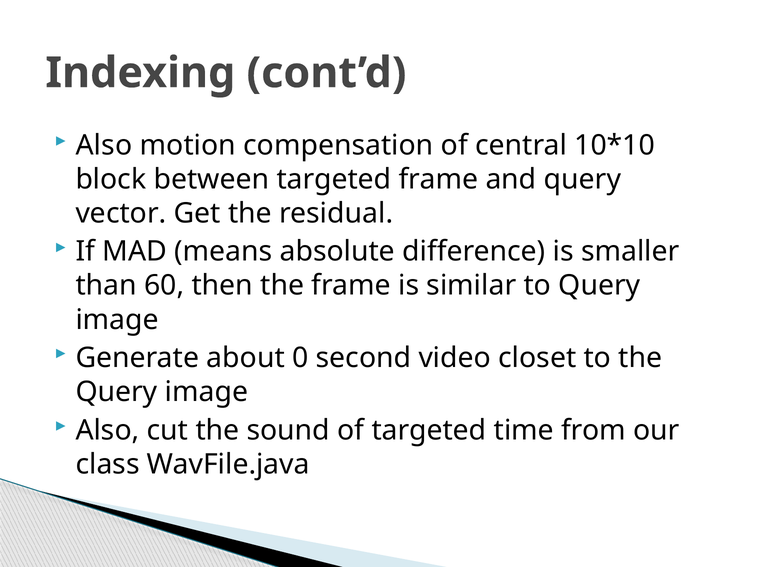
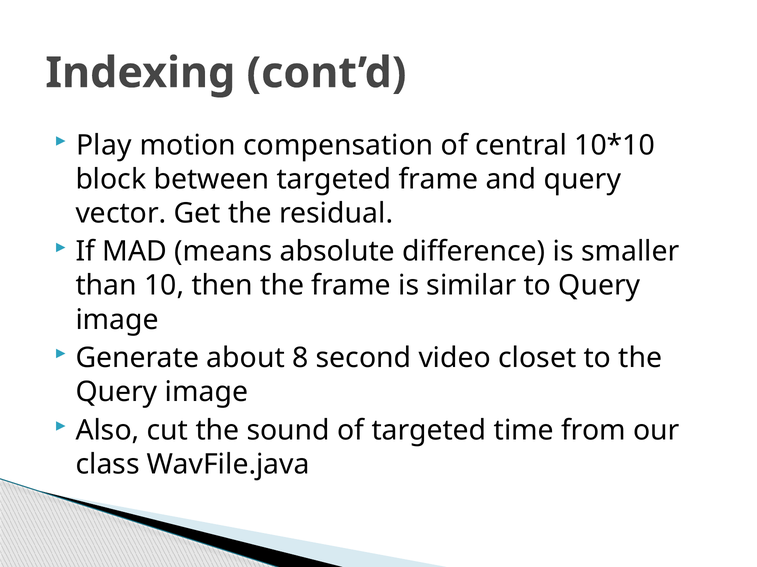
Also at (104, 145): Also -> Play
60: 60 -> 10
0: 0 -> 8
